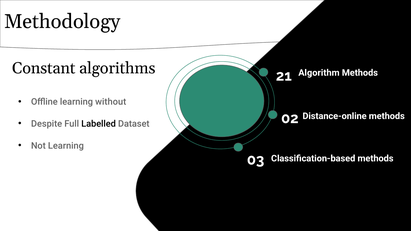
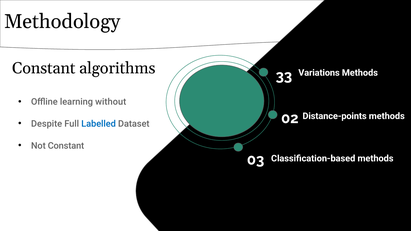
21: 21 -> 33
Algorithm: Algorithm -> Variations
Distance-online: Distance-online -> Distance-points
Labelled colour: black -> blue
Not Learning: Learning -> Constant
